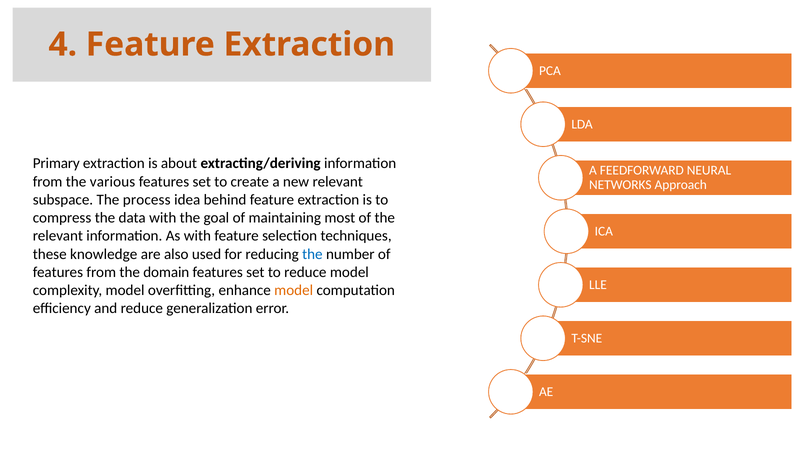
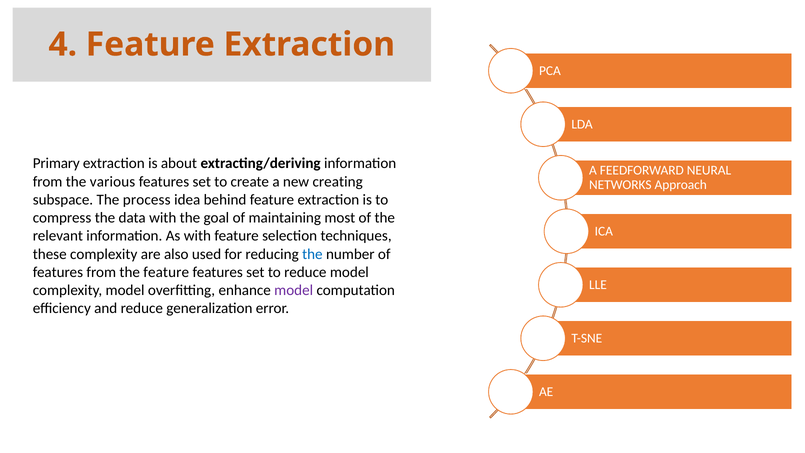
new relevant: relevant -> creating
these knowledge: knowledge -> complexity
the domain: domain -> feature
model at (294, 290) colour: orange -> purple
